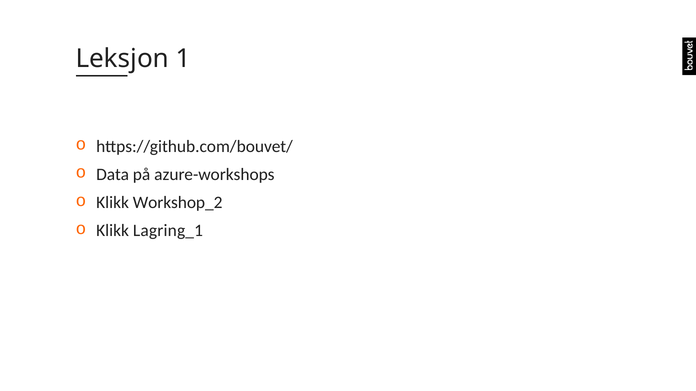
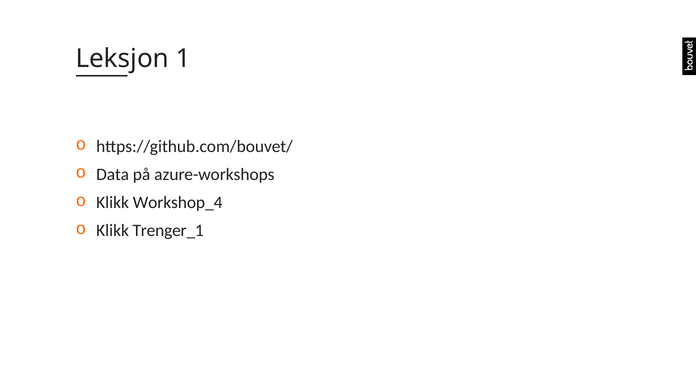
Workshop_2: Workshop_2 -> Workshop_4
Lagring_1: Lagring_1 -> Trenger_1
